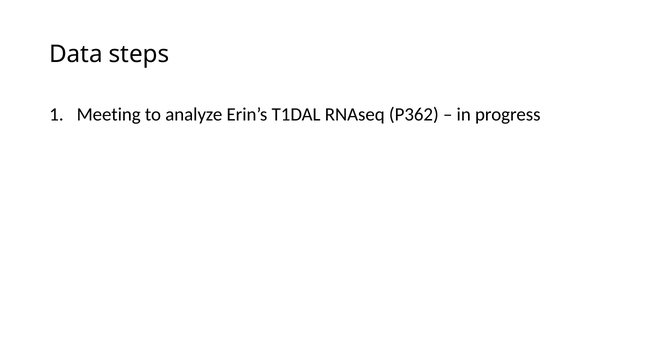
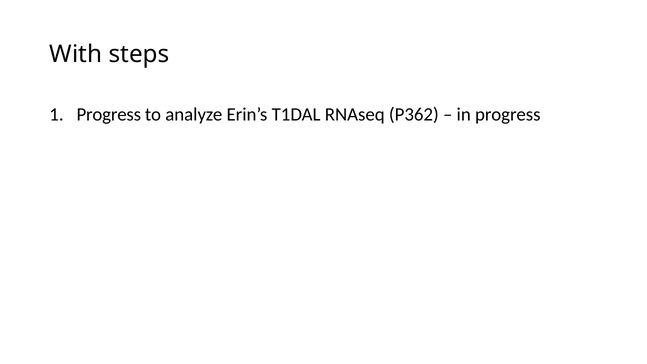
Data: Data -> With
Meeting at (109, 114): Meeting -> Progress
